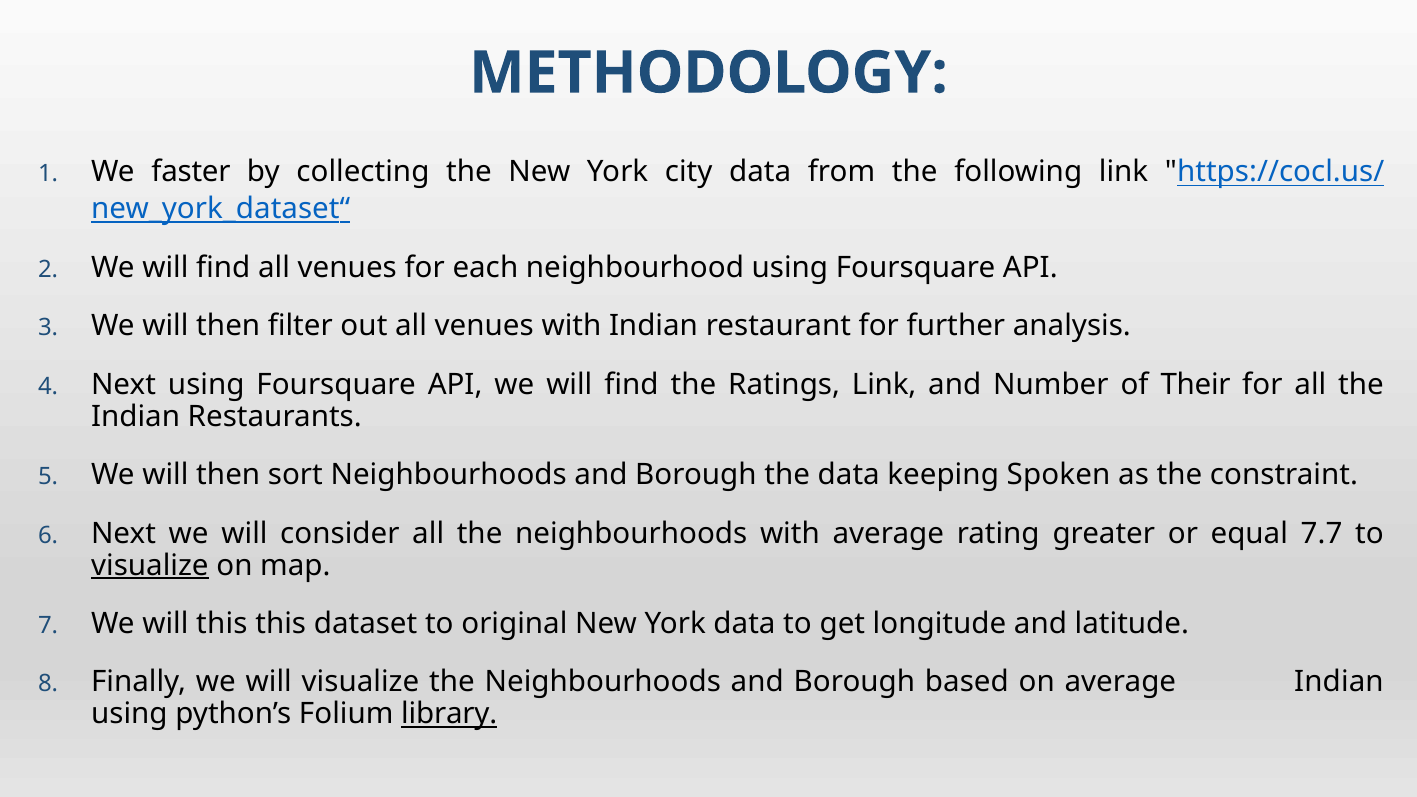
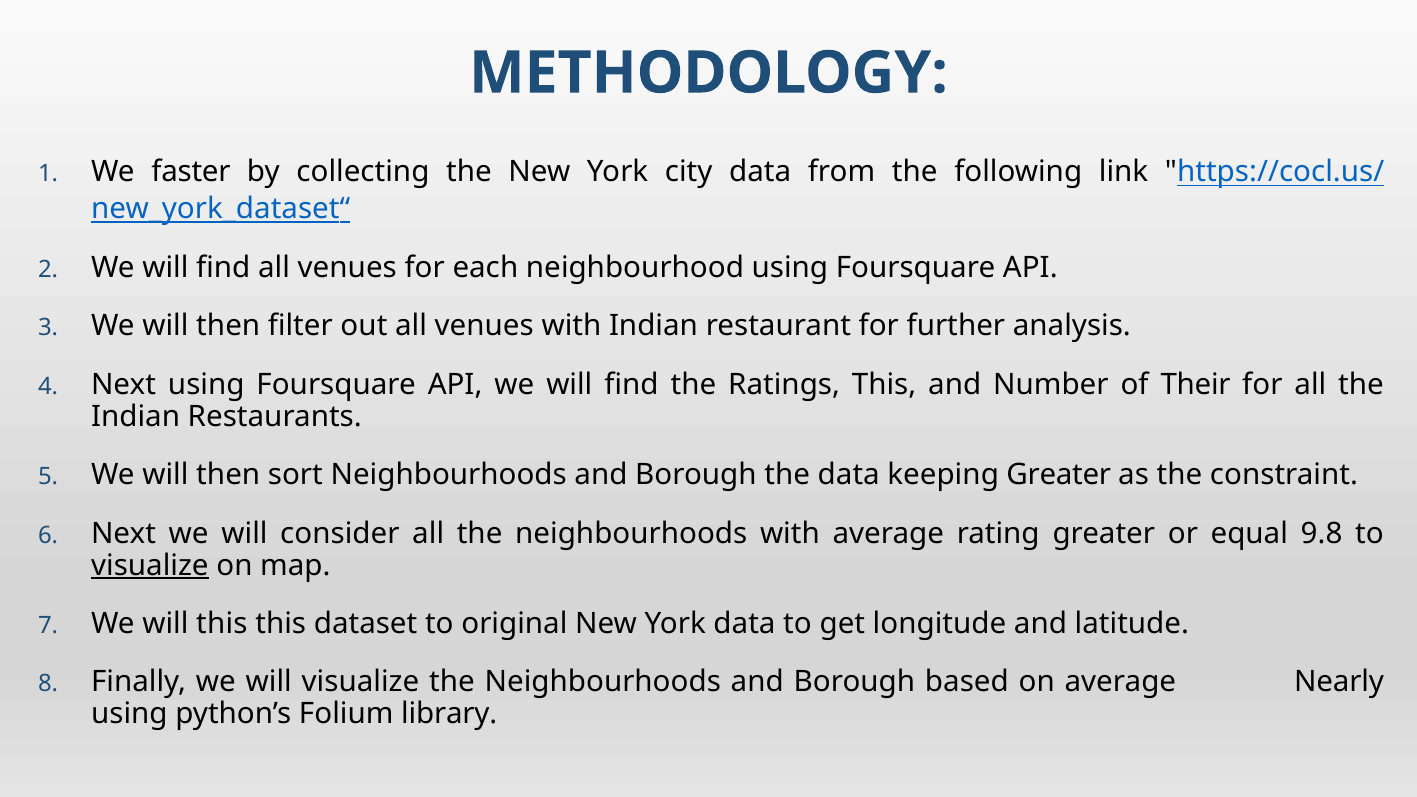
Ratings Link: Link -> This
keeping Spoken: Spoken -> Greater
7.7: 7.7 -> 9.8
average Indian: Indian -> Nearly
library underline: present -> none
